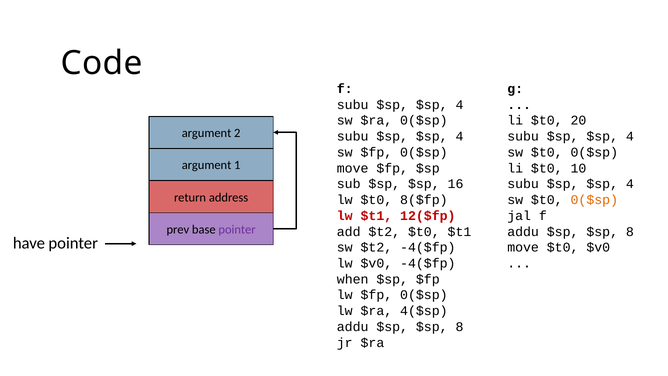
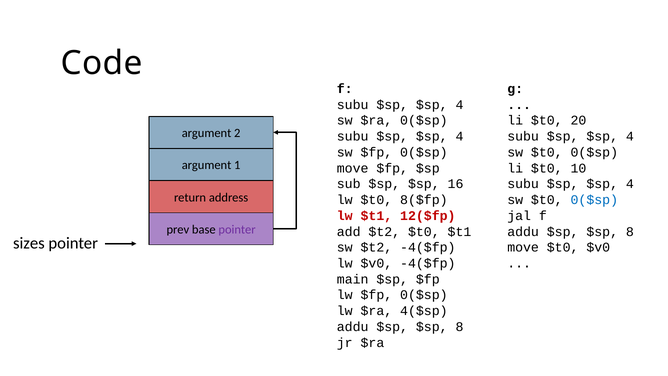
0($sp at (594, 200) colour: orange -> blue
have: have -> sizes
when: when -> main
